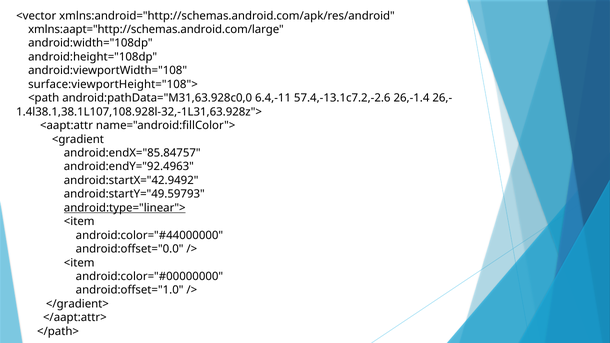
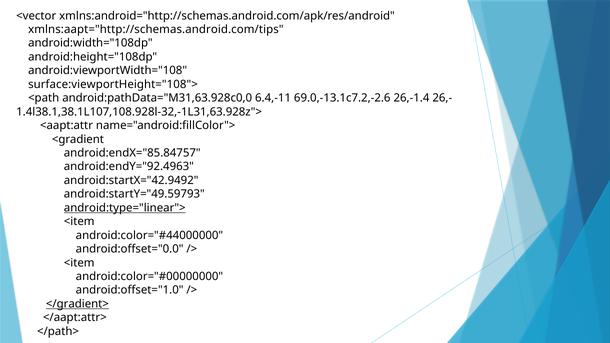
xmlns:aapt="http://schemas.android.com/large: xmlns:aapt="http://schemas.android.com/large -> xmlns:aapt="http://schemas.android.com/tips
57.4,-13.1c7.2,-2.6: 57.4,-13.1c7.2,-2.6 -> 69.0,-13.1c7.2,-2.6
</gradient> underline: none -> present
